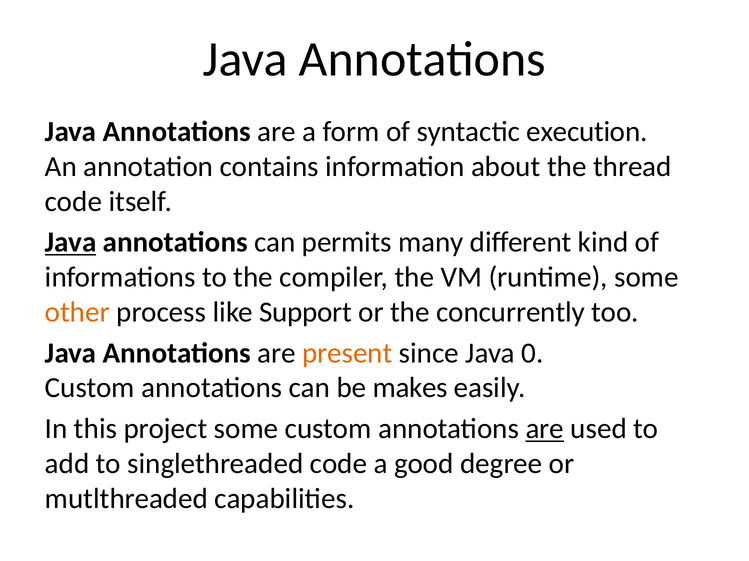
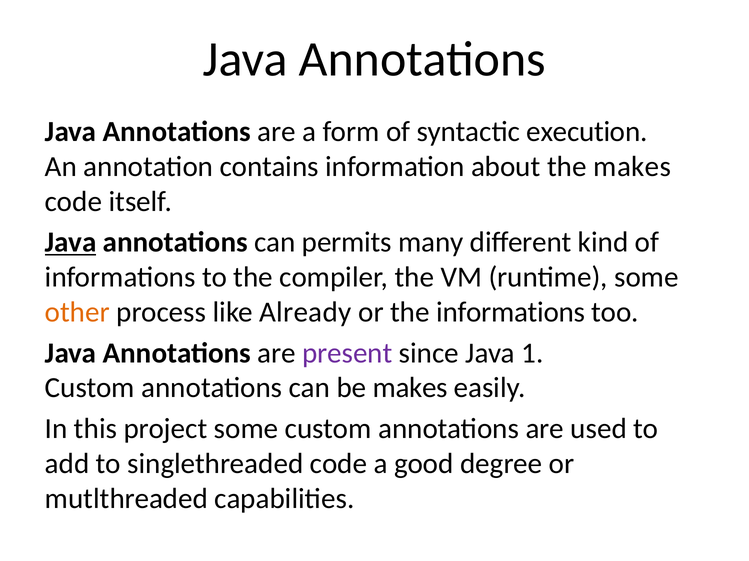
the thread: thread -> makes
Support: Support -> Already
the concurrently: concurrently -> informations
present colour: orange -> purple
0: 0 -> 1
are at (545, 429) underline: present -> none
